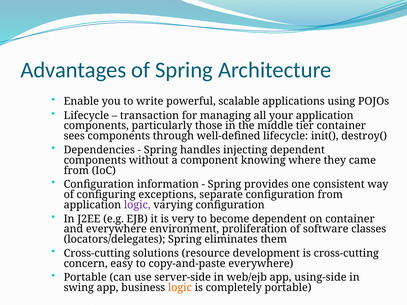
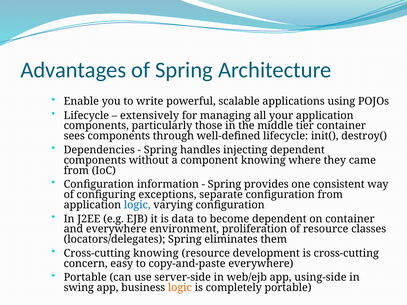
transaction: transaction -> extensively
logic at (137, 205) colour: purple -> blue
very: very -> data
of software: software -> resource
Cross-cutting solutions: solutions -> knowing
